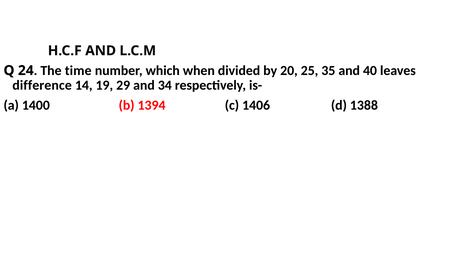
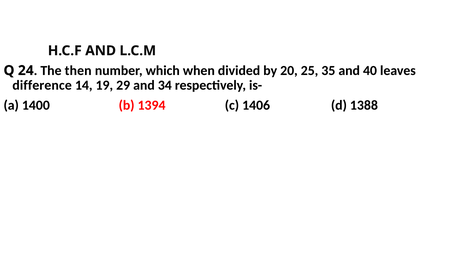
time: time -> then
